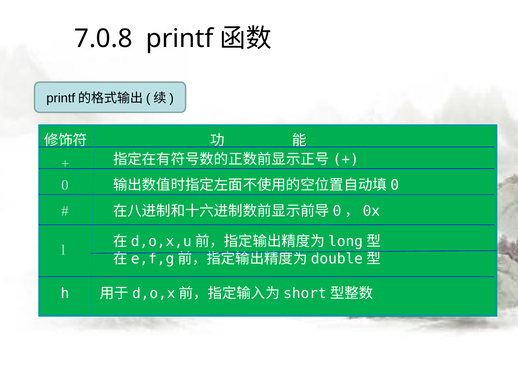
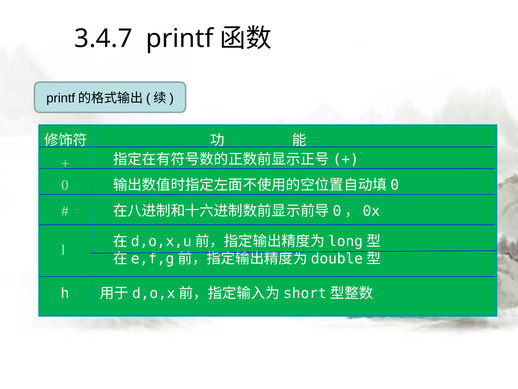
7.0.8: 7.0.8 -> 3.4.7
